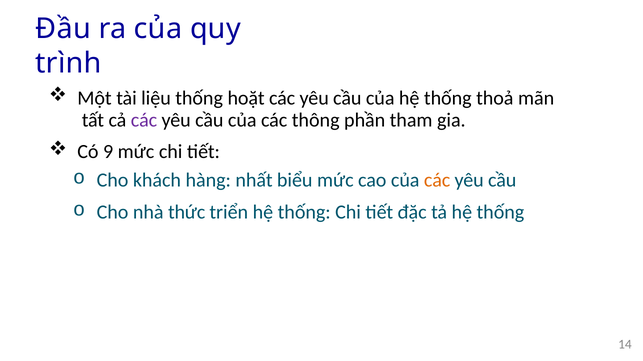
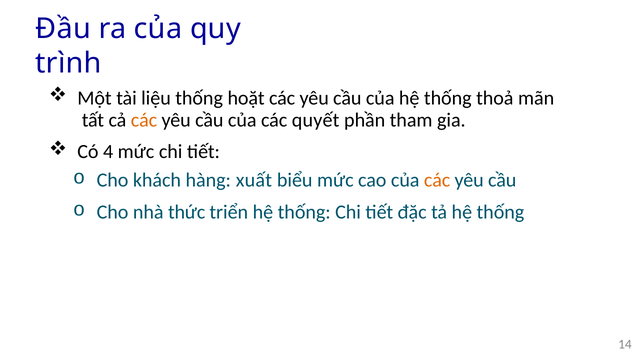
các at (144, 120) colour: purple -> orange
thông: thông -> quyết
9: 9 -> 4
nhất: nhất -> xuất
